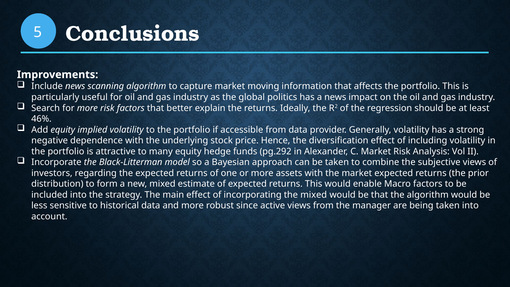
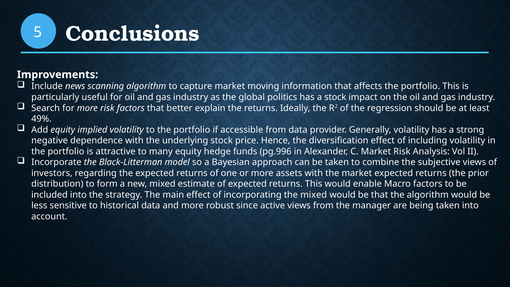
a news: news -> stock
46%: 46% -> 49%
pg.292: pg.292 -> pg.996
